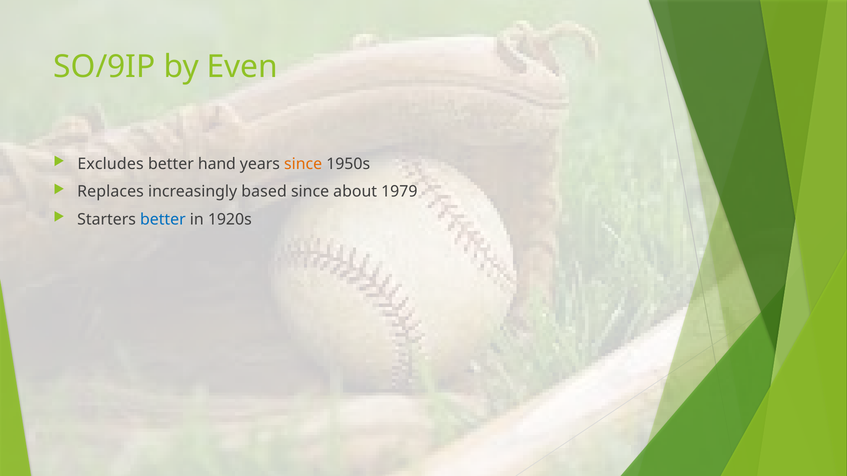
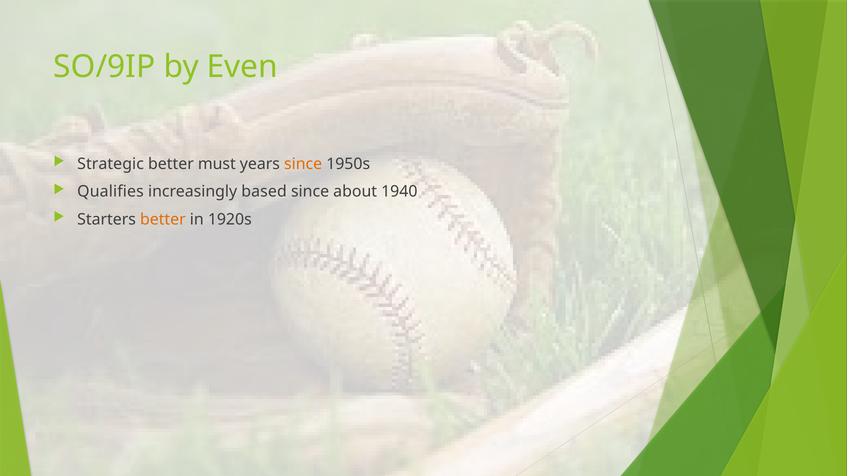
Excludes: Excludes -> Strategic
hand: hand -> must
Replaces: Replaces -> Qualifies
1979: 1979 -> 1940
better at (163, 220) colour: blue -> orange
